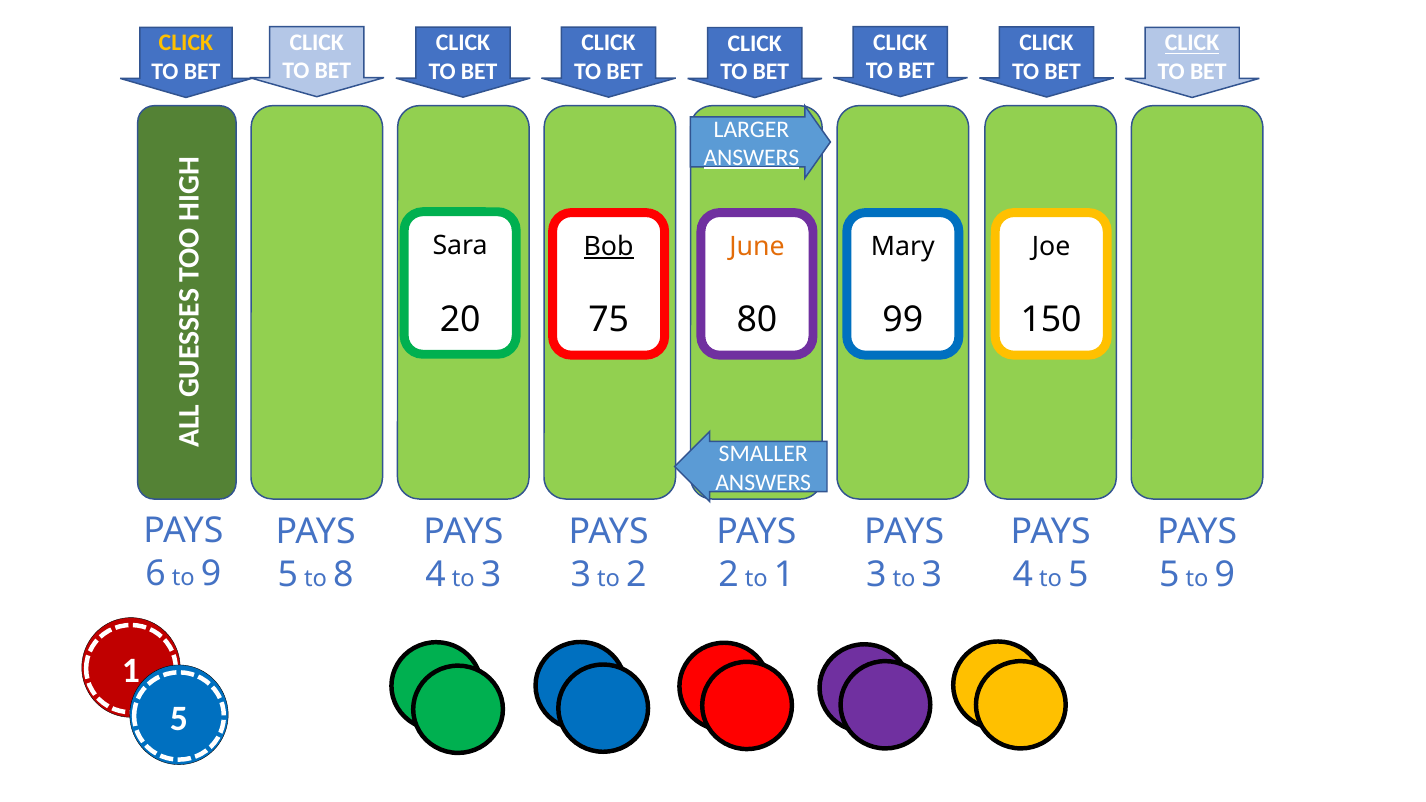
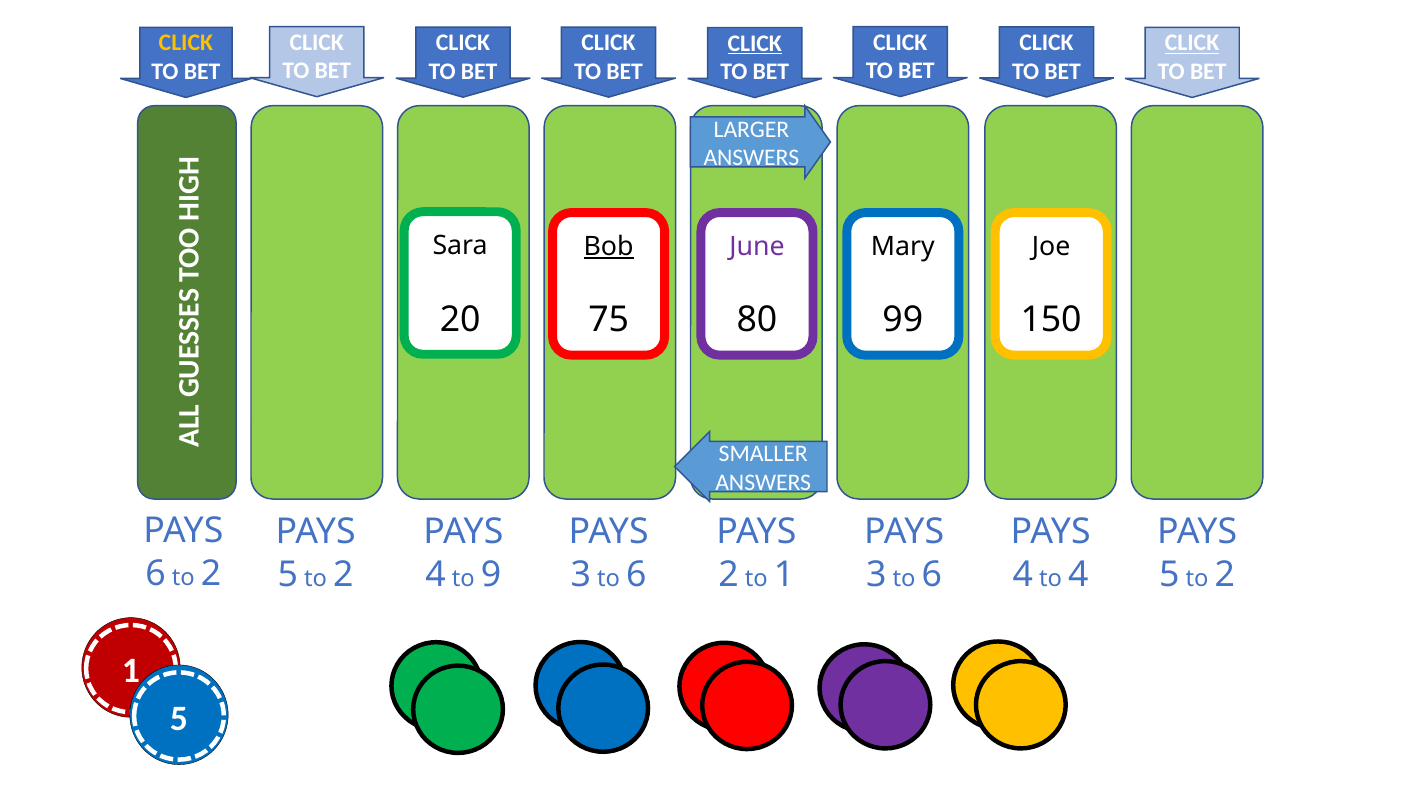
CLICK at (755, 43) underline: none -> present
ANSWERS at (752, 158) underline: present -> none
June colour: orange -> purple
6 to 9: 9 -> 2
8 at (343, 575): 8 -> 2
4 to 3: 3 -> 9
2 at (636, 575): 2 -> 6
3 at (932, 575): 3 -> 6
to 5: 5 -> 4
9 at (1225, 575): 9 -> 2
